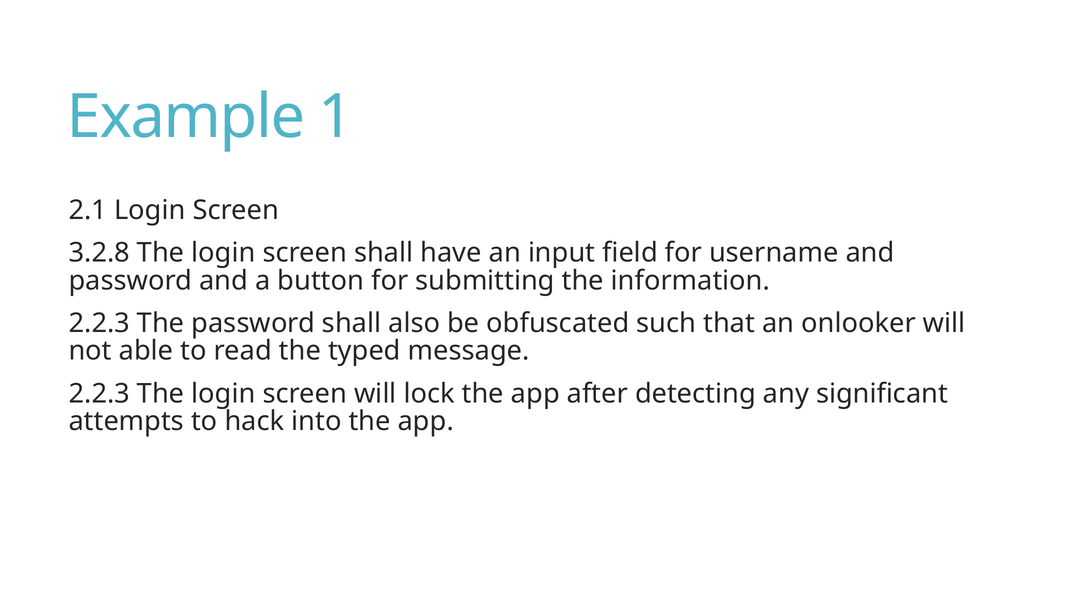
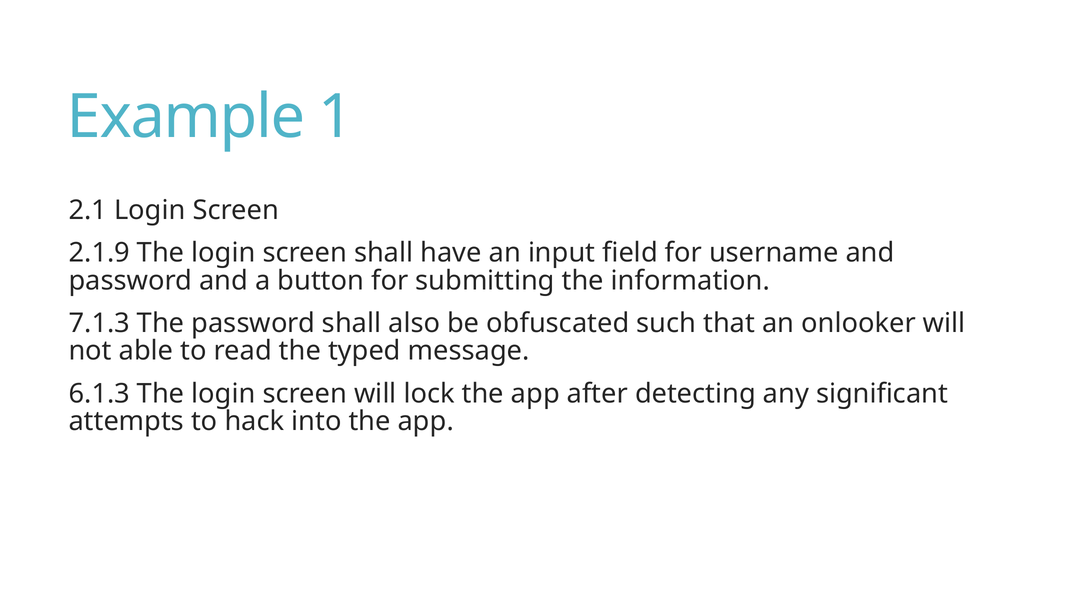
3.2.8: 3.2.8 -> 2.1.9
2.2.3 at (99, 323): 2.2.3 -> 7.1.3
2.2.3 at (99, 394): 2.2.3 -> 6.1.3
